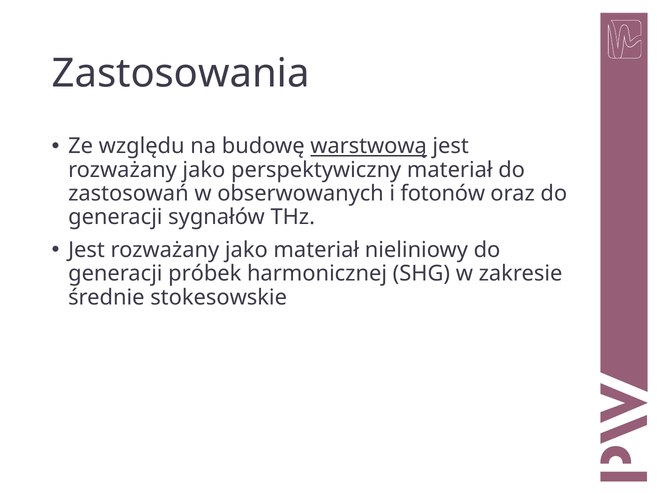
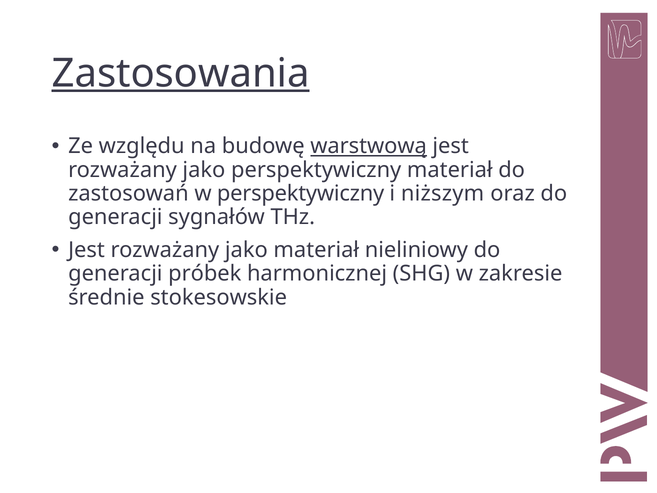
Zastosowania underline: none -> present
w obserwowanych: obserwowanych -> perspektywiczny
fotonów: fotonów -> niższym
